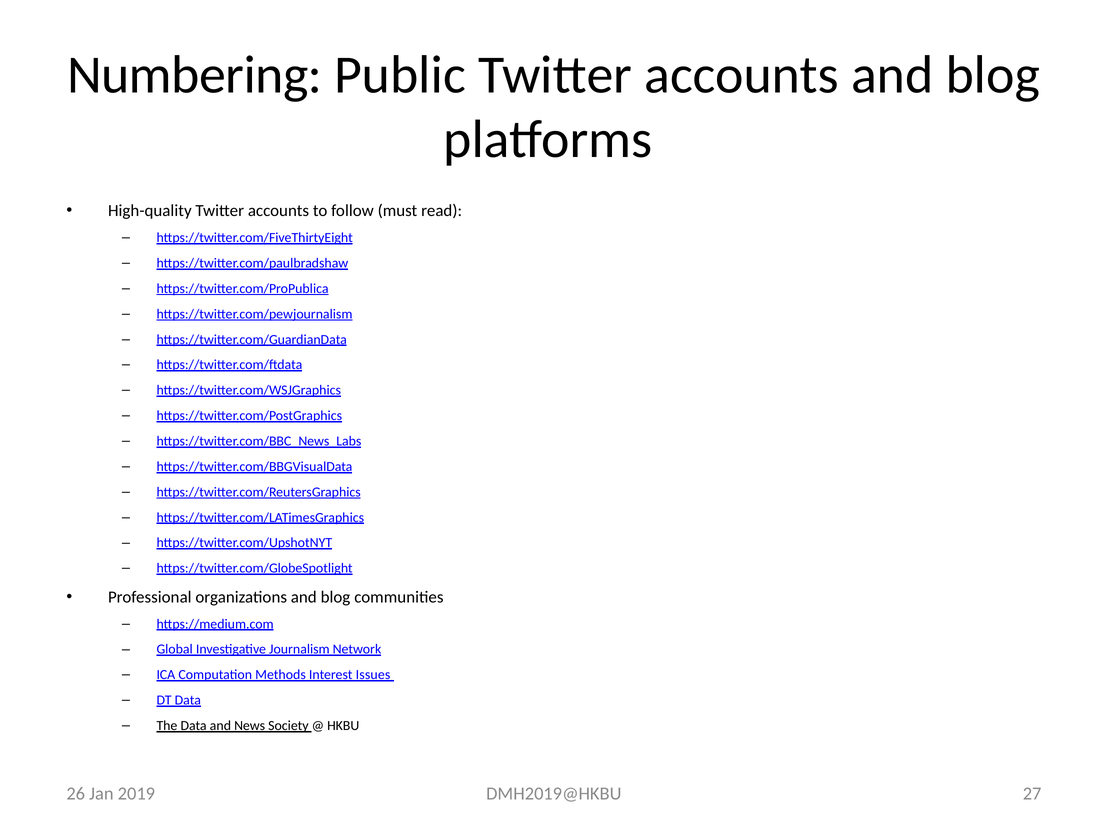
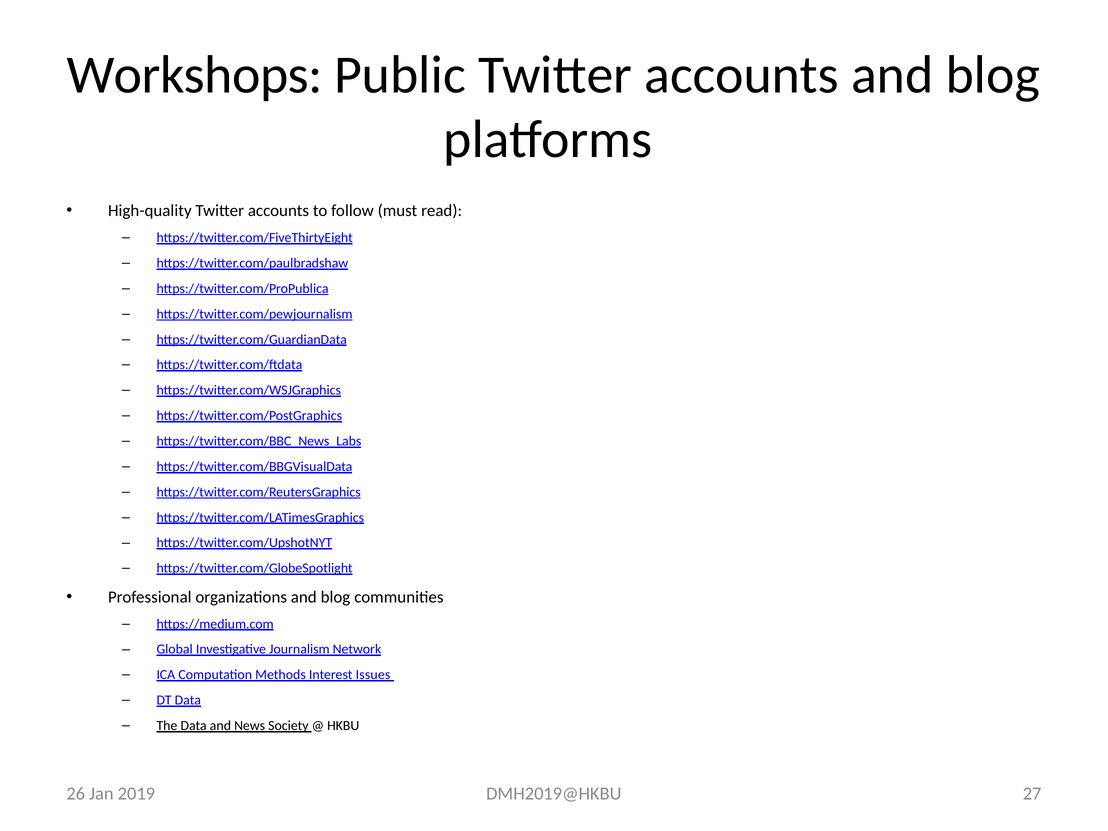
Numbering: Numbering -> Workshops
